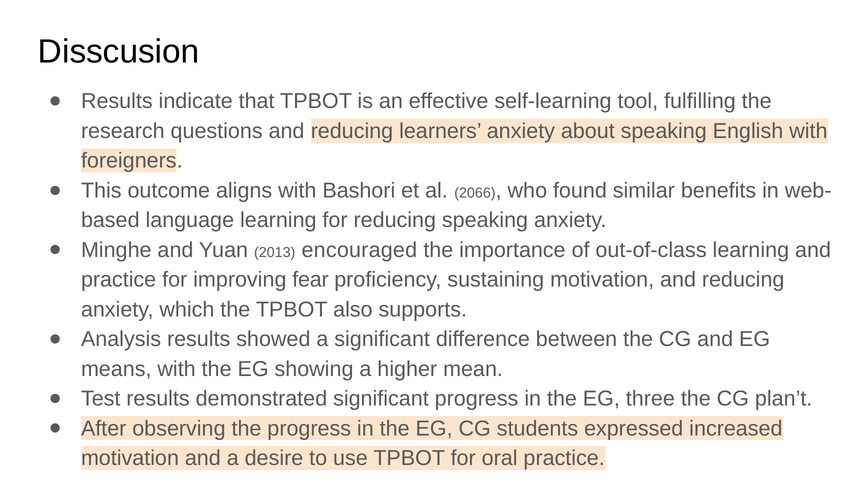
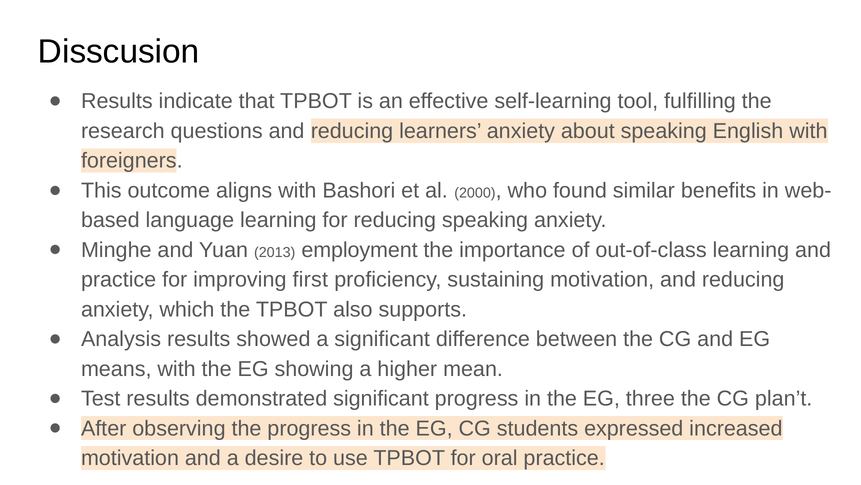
2066: 2066 -> 2000
encouraged: encouraged -> employment
fear: fear -> first
